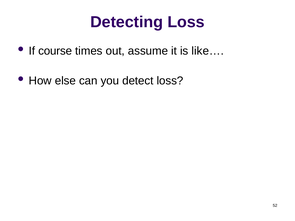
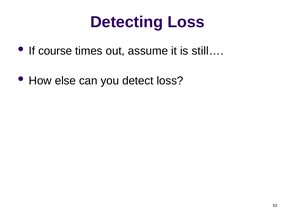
like…: like… -> still…
